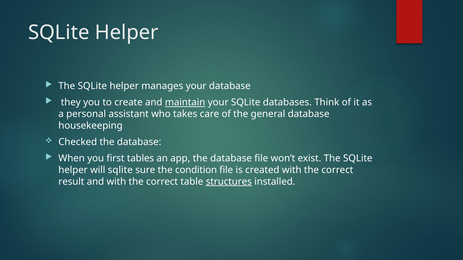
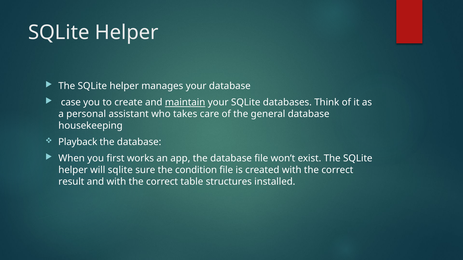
they: they -> case
Checked: Checked -> Playback
tables: tables -> works
structures underline: present -> none
